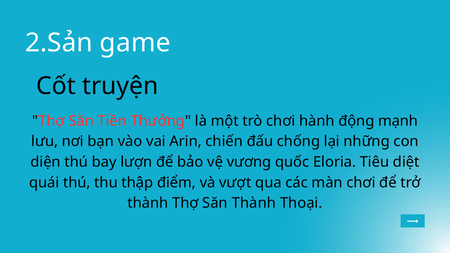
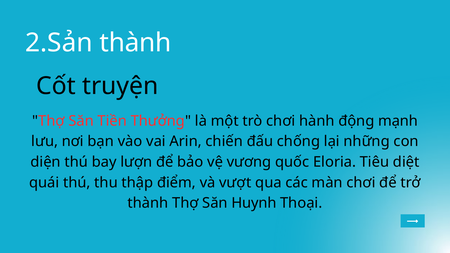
2.Sản game: game -> thành
Săn Thành: Thành -> Huynh
